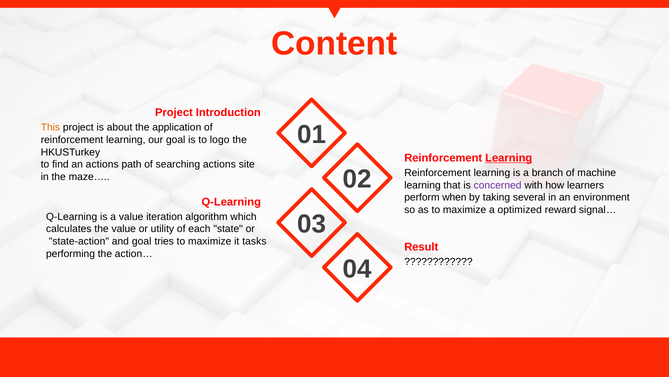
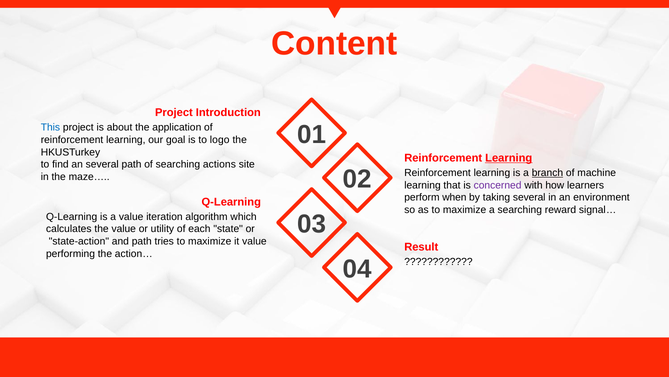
This colour: orange -> blue
an actions: actions -> several
branch underline: none -> present
a optimized: optimized -> searching
and goal: goal -> path
it tasks: tasks -> value
